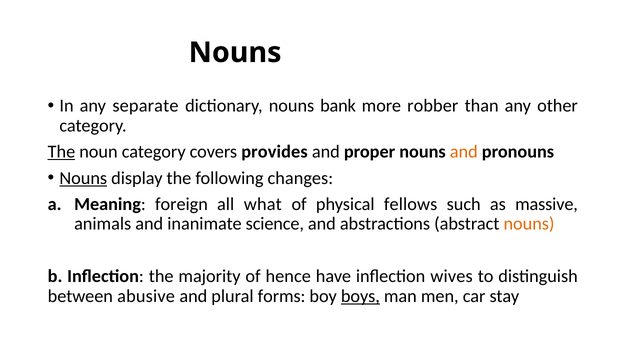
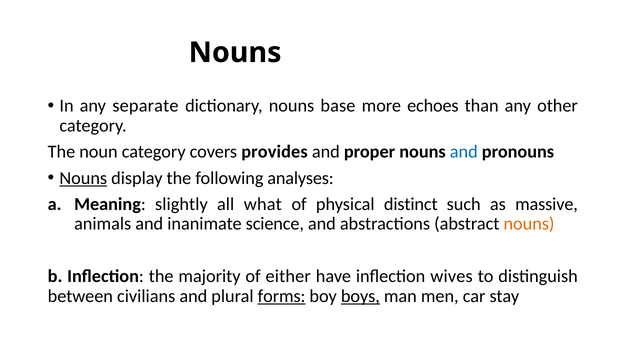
bank: bank -> base
robber: robber -> echoes
The at (61, 152) underline: present -> none
and at (464, 152) colour: orange -> blue
changes: changes -> analyses
foreign: foreign -> slightly
fellows: fellows -> distinct
hence: hence -> either
abusive: abusive -> civilians
forms underline: none -> present
